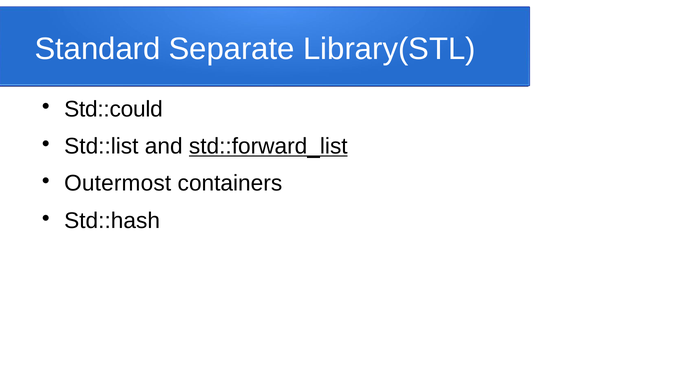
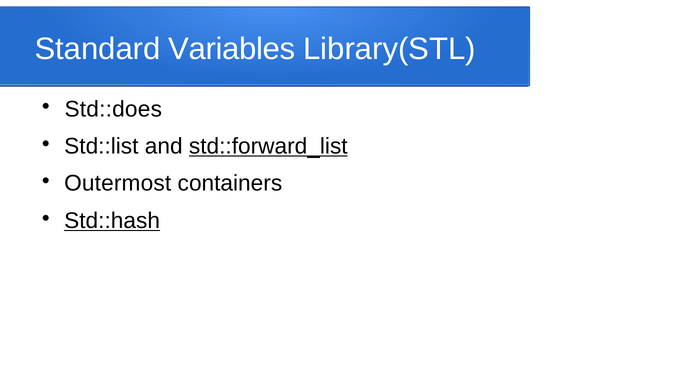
Separate: Separate -> Variables
Std::could: Std::could -> Std::does
Std::hash underline: none -> present
